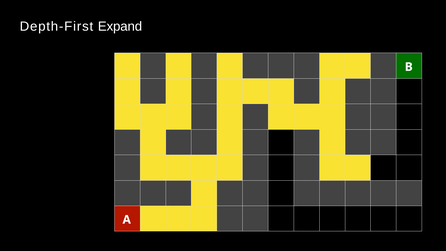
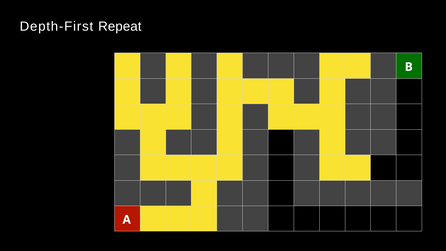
Expand: Expand -> Repeat
